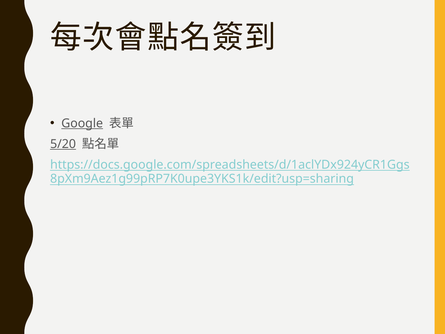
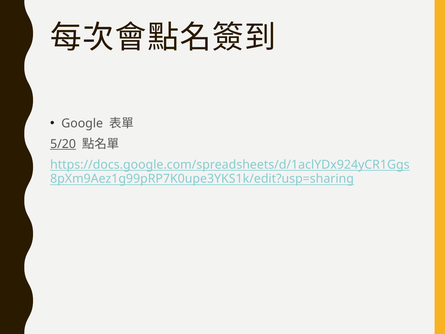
Google underline: present -> none
